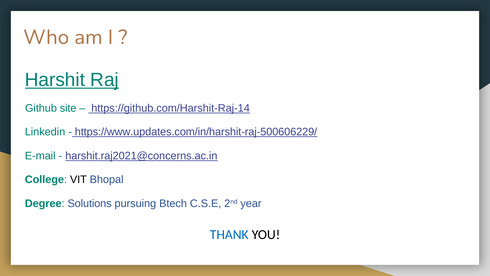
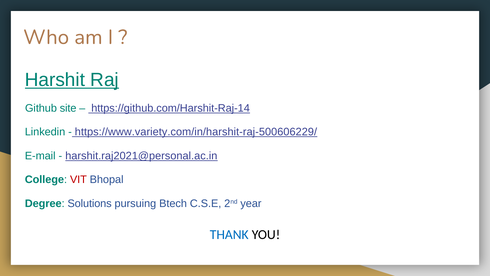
https://www.updates.com/in/harshit-raj-500606229/: https://www.updates.com/in/harshit-raj-500606229/ -> https://www.variety.com/in/harshit-raj-500606229/
harshit.raj2021@concerns.ac.in: harshit.raj2021@concerns.ac.in -> harshit.raj2021@personal.ac.in
VIT colour: black -> red
